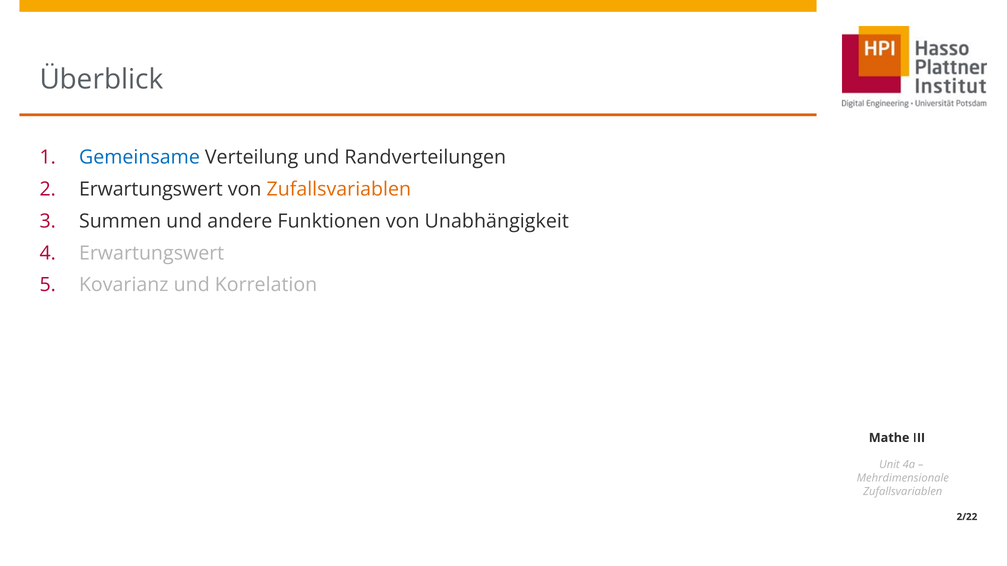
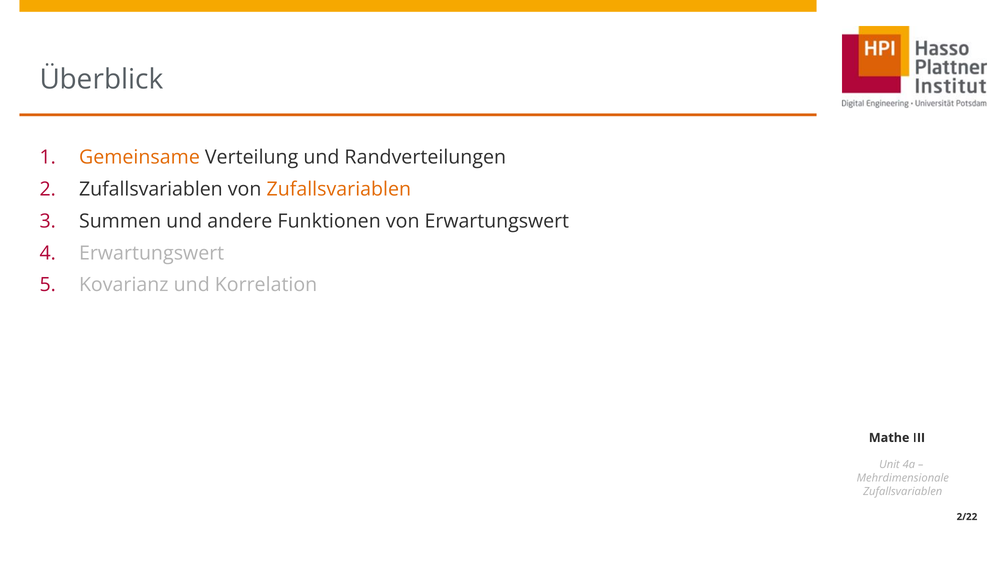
Gemeinsame colour: blue -> orange
Erwartungswert at (151, 190): Erwartungswert -> Zufallsvariablen
von Unabhängigkeit: Unabhängigkeit -> Erwartungswert
